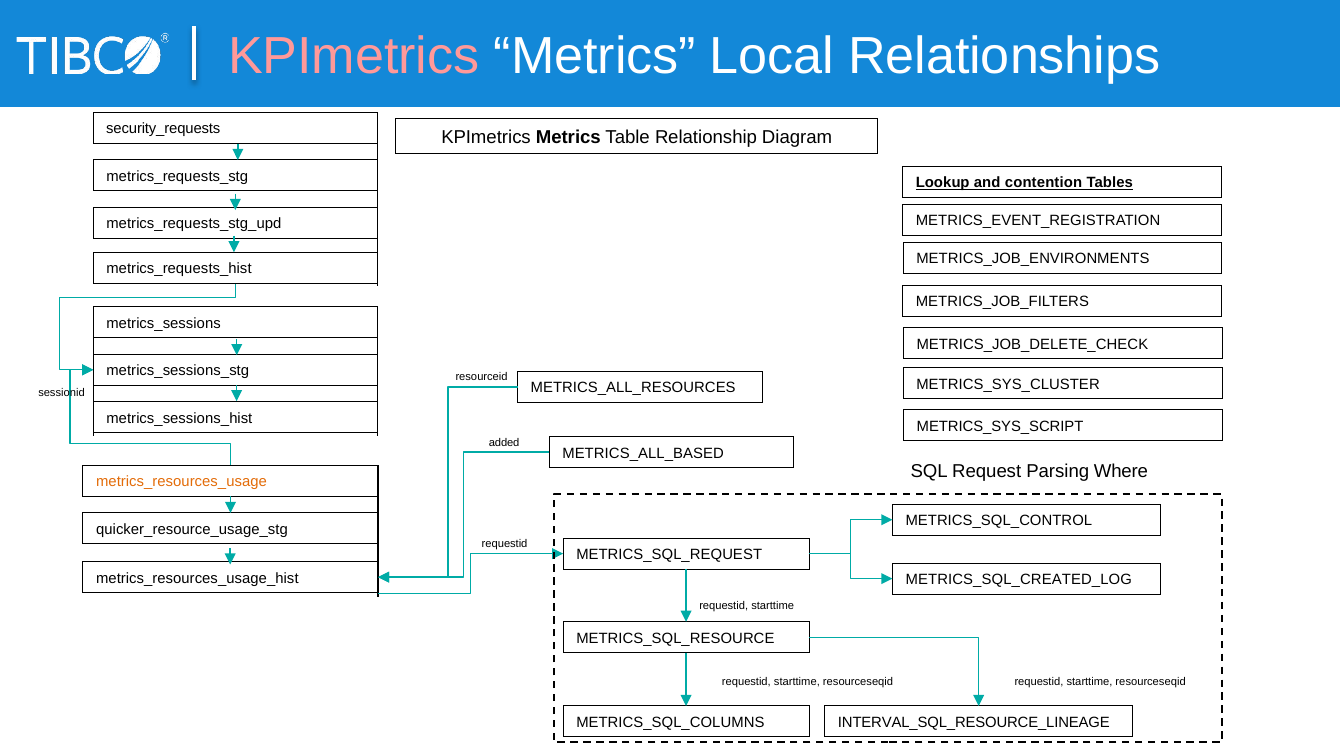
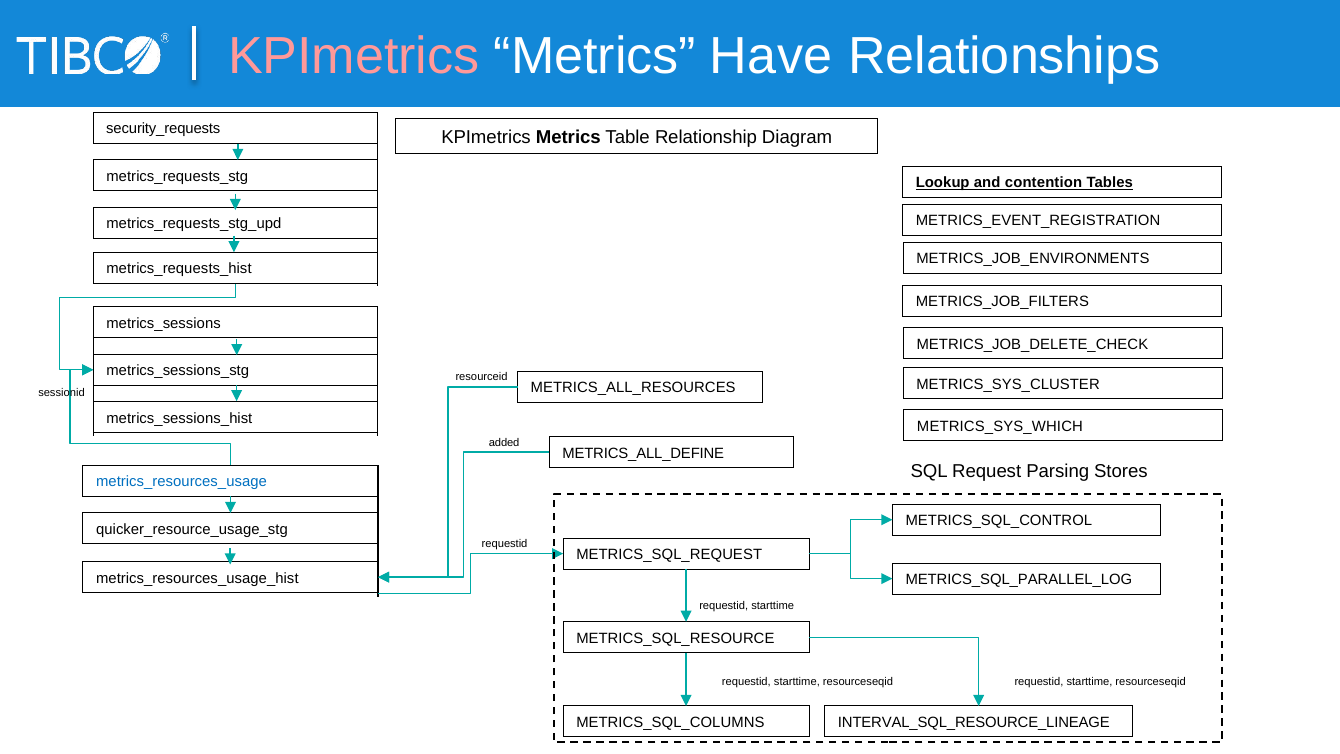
Local: Local -> Have
METRICS_SYS_SCRIPT: METRICS_SYS_SCRIPT -> METRICS_SYS_WHICH
METRICS_ALL_BASED: METRICS_ALL_BASED -> METRICS_ALL_DEFINE
Where: Where -> Stores
metrics_resources_usage colour: orange -> blue
METRICS_SQL_CREATED_LOG: METRICS_SQL_CREATED_LOG -> METRICS_SQL_PARALLEL_LOG
